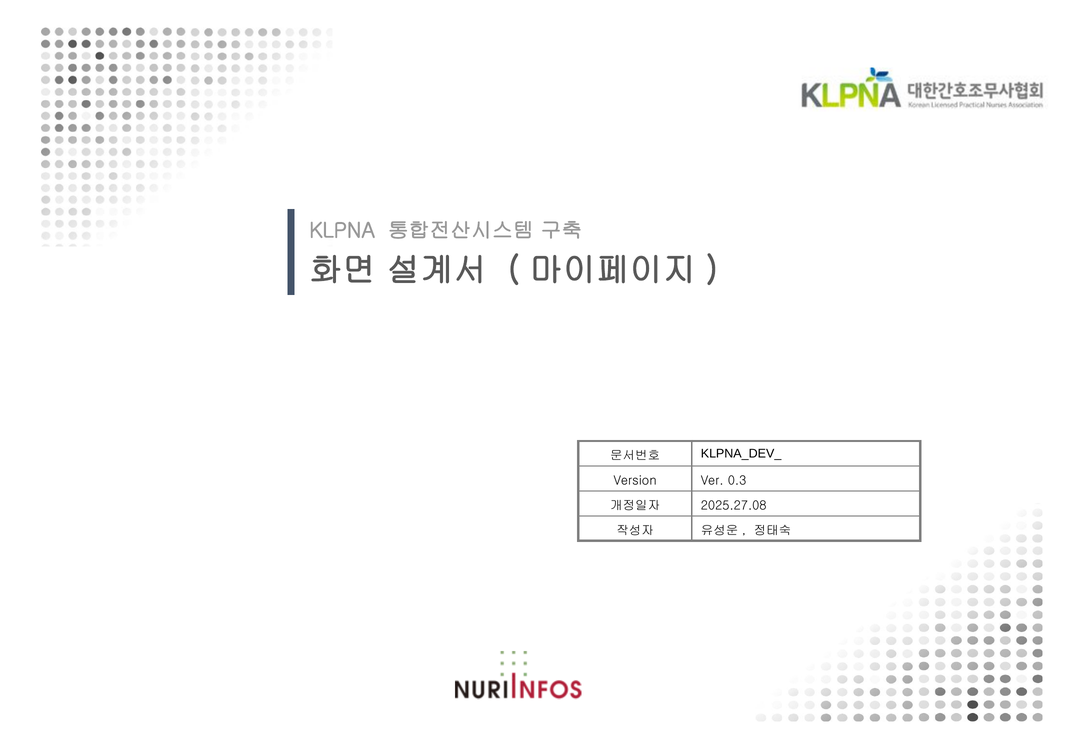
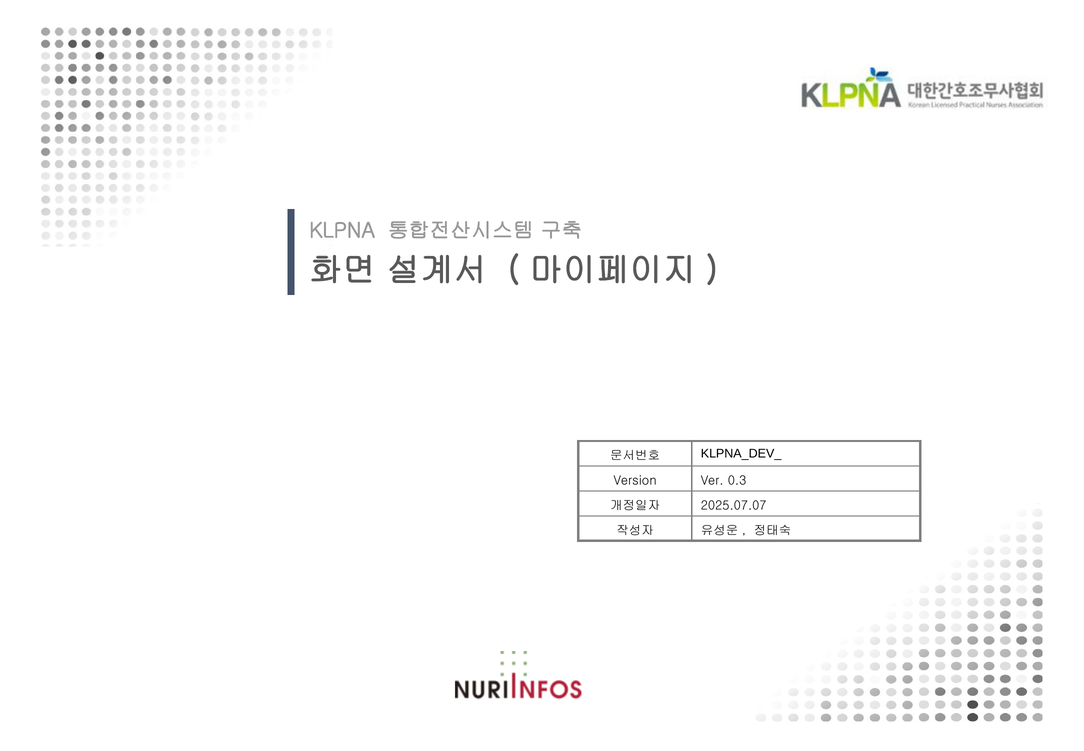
2025.27.08: 2025.27.08 -> 2025.07.07
